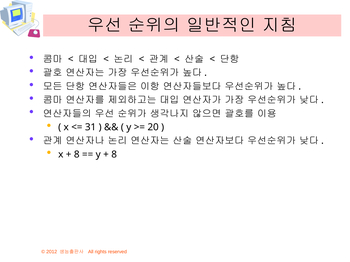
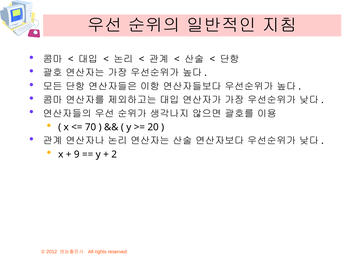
31: 31 -> 70
8 at (77, 155): 8 -> 9
8 at (114, 155): 8 -> 2
